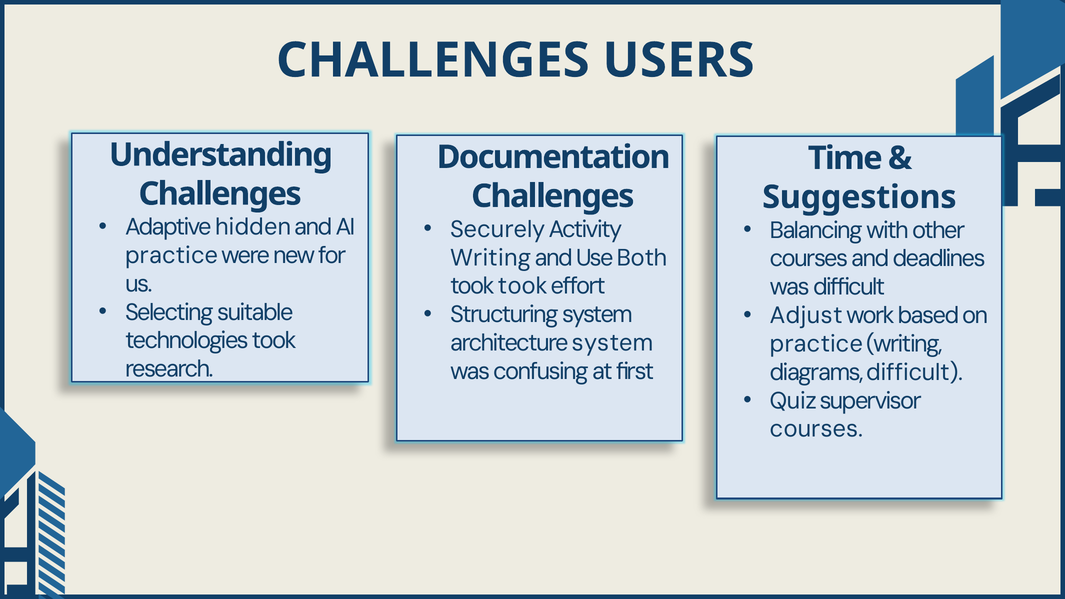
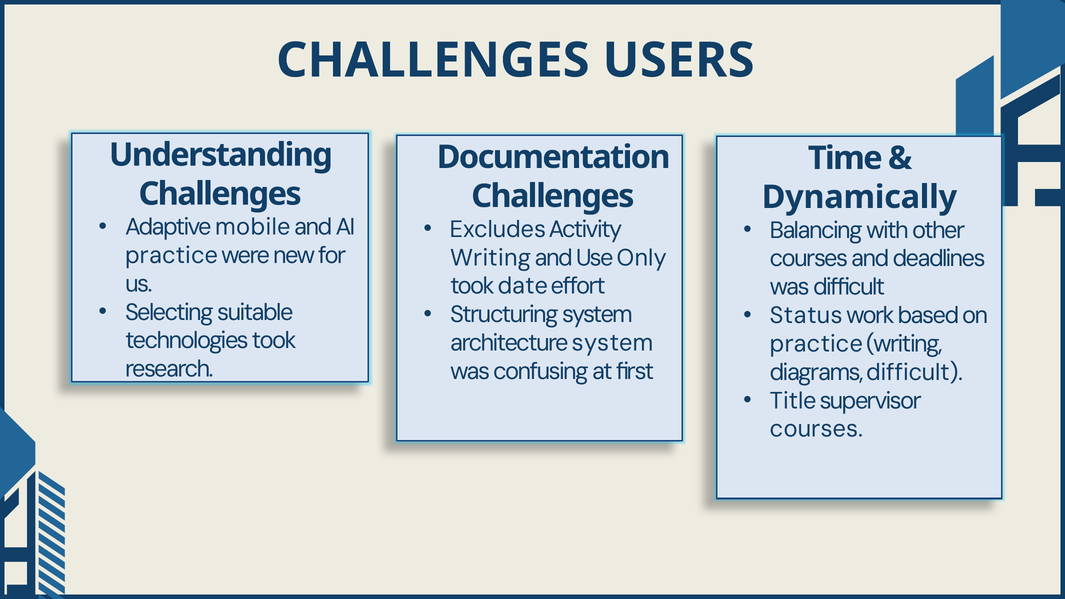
Suggestions: Suggestions -> Dynamically
hidden: hidden -> mobile
Securely: Securely -> Excludes
Both: Both -> Only
took took: took -> date
Adjust: Adjust -> Status
Quiz: Quiz -> Title
